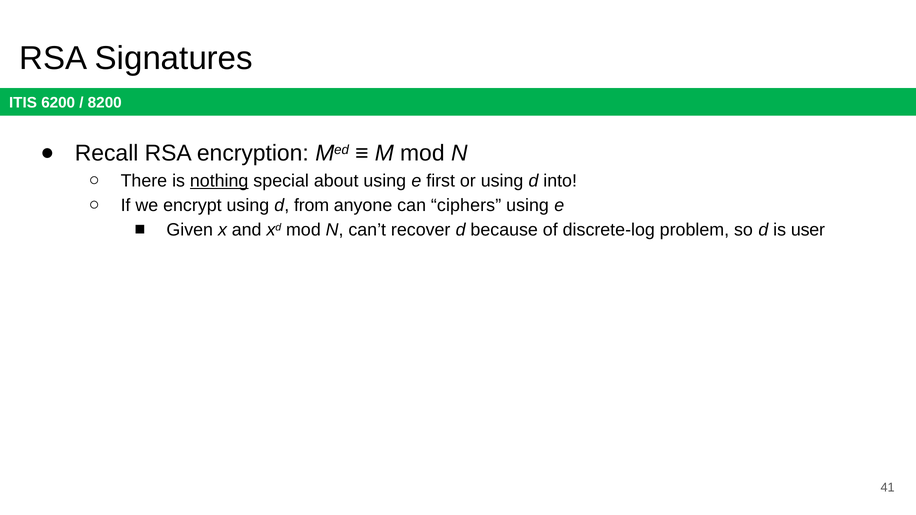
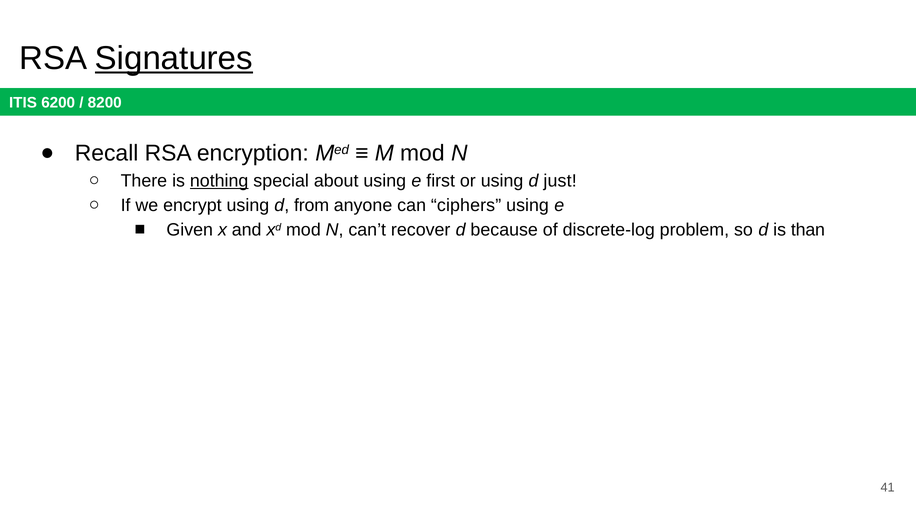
Signatures underline: none -> present
into: into -> just
user: user -> than
